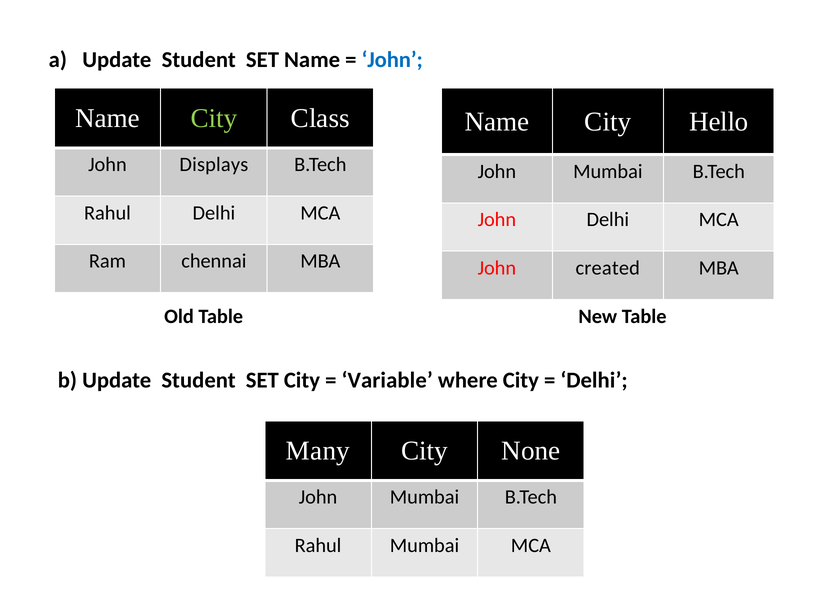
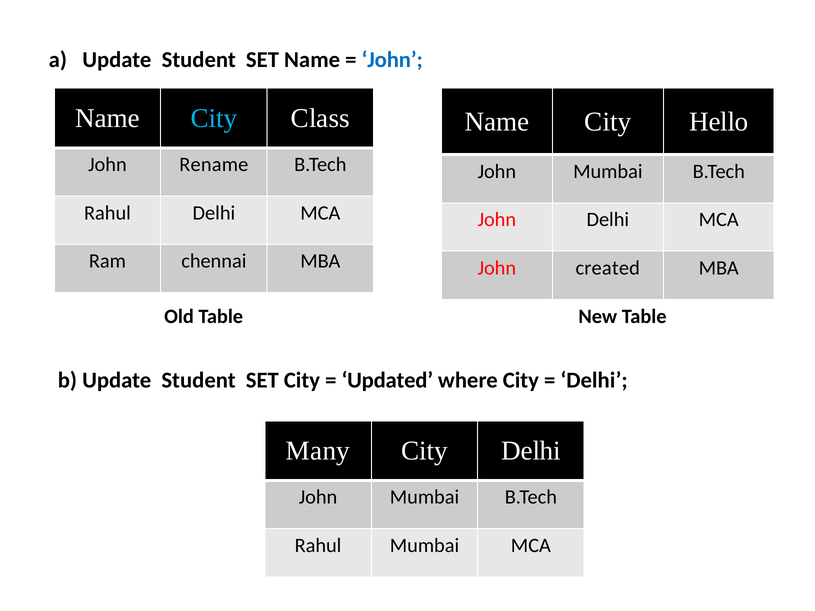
City at (214, 118) colour: light green -> light blue
Displays: Displays -> Rename
Variable: Variable -> Updated
City None: None -> Delhi
